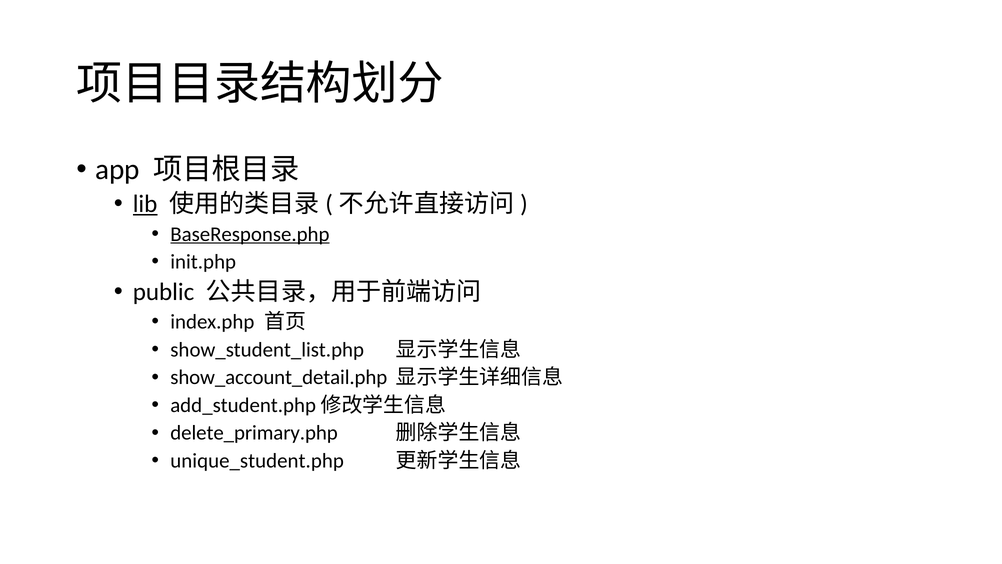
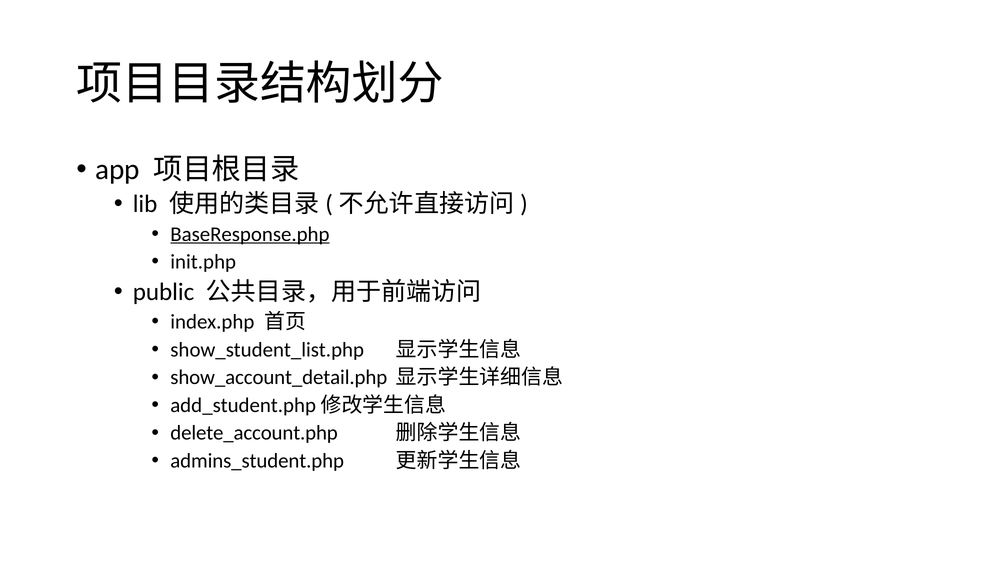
lib underline: present -> none
delete_primary.php: delete_primary.php -> delete_account.php
unique_student.php: unique_student.php -> admins_student.php
